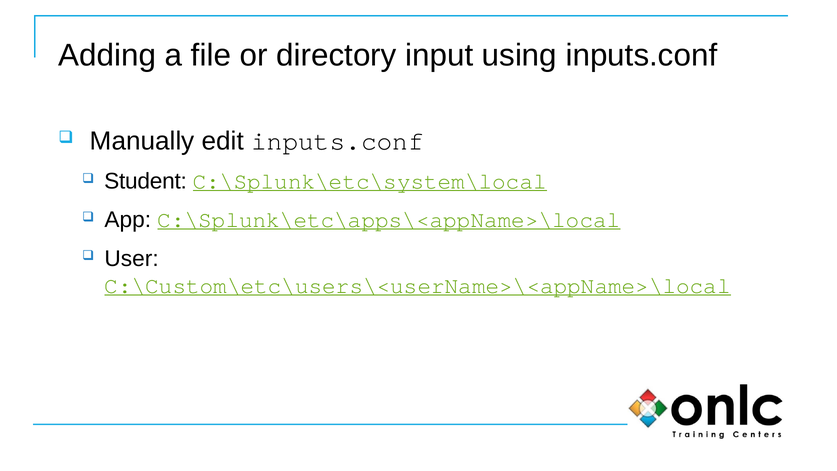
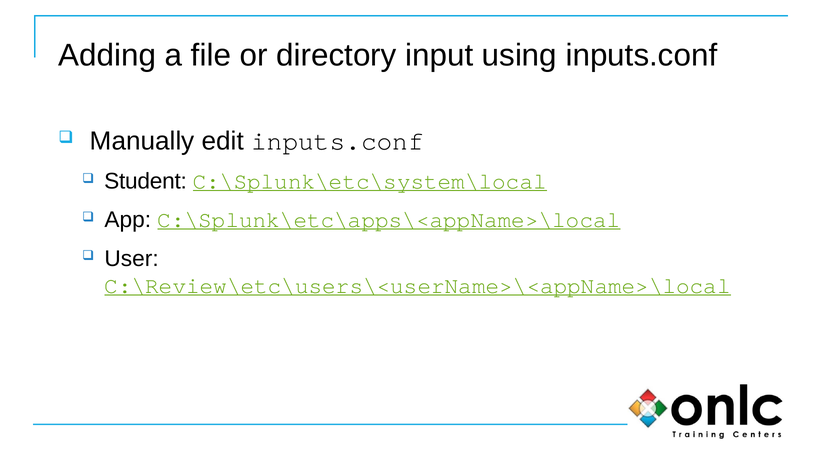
C:\Custom\etc\users\<userName>\<appName>\local: C:\Custom\etc\users\<userName>\<appName>\local -> C:\Review\etc\users\<userName>\<appName>\local
